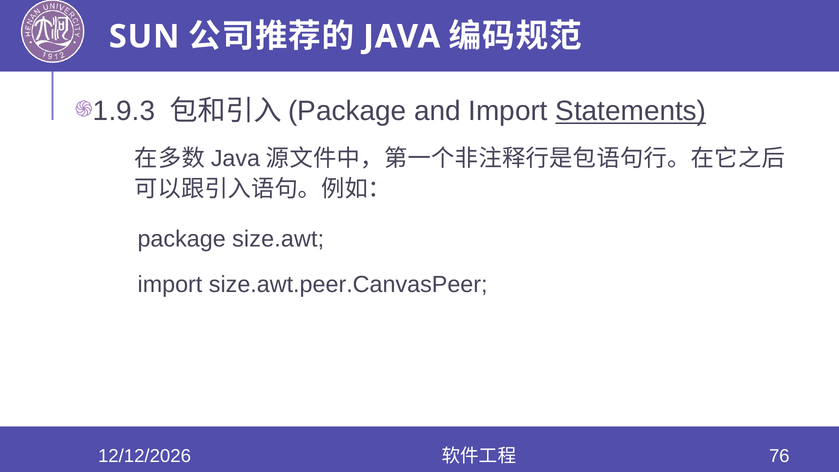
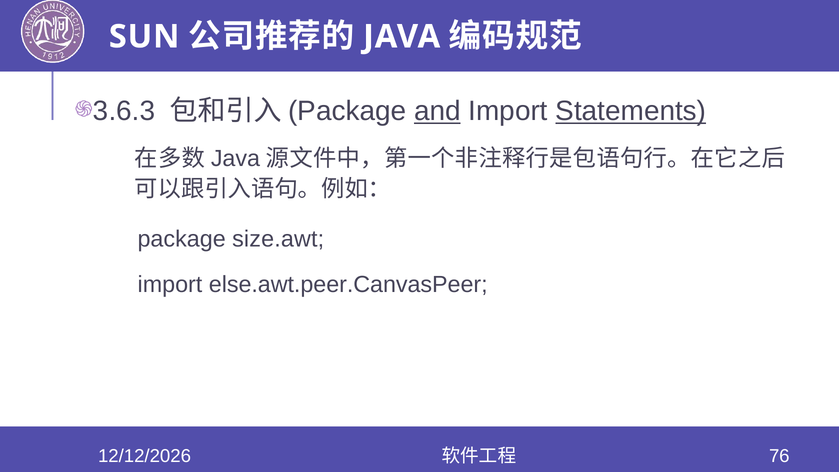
1.9.3: 1.9.3 -> 3.6.3
and underline: none -> present
size.awt.peer.CanvasPeer: size.awt.peer.CanvasPeer -> else.awt.peer.CanvasPeer
